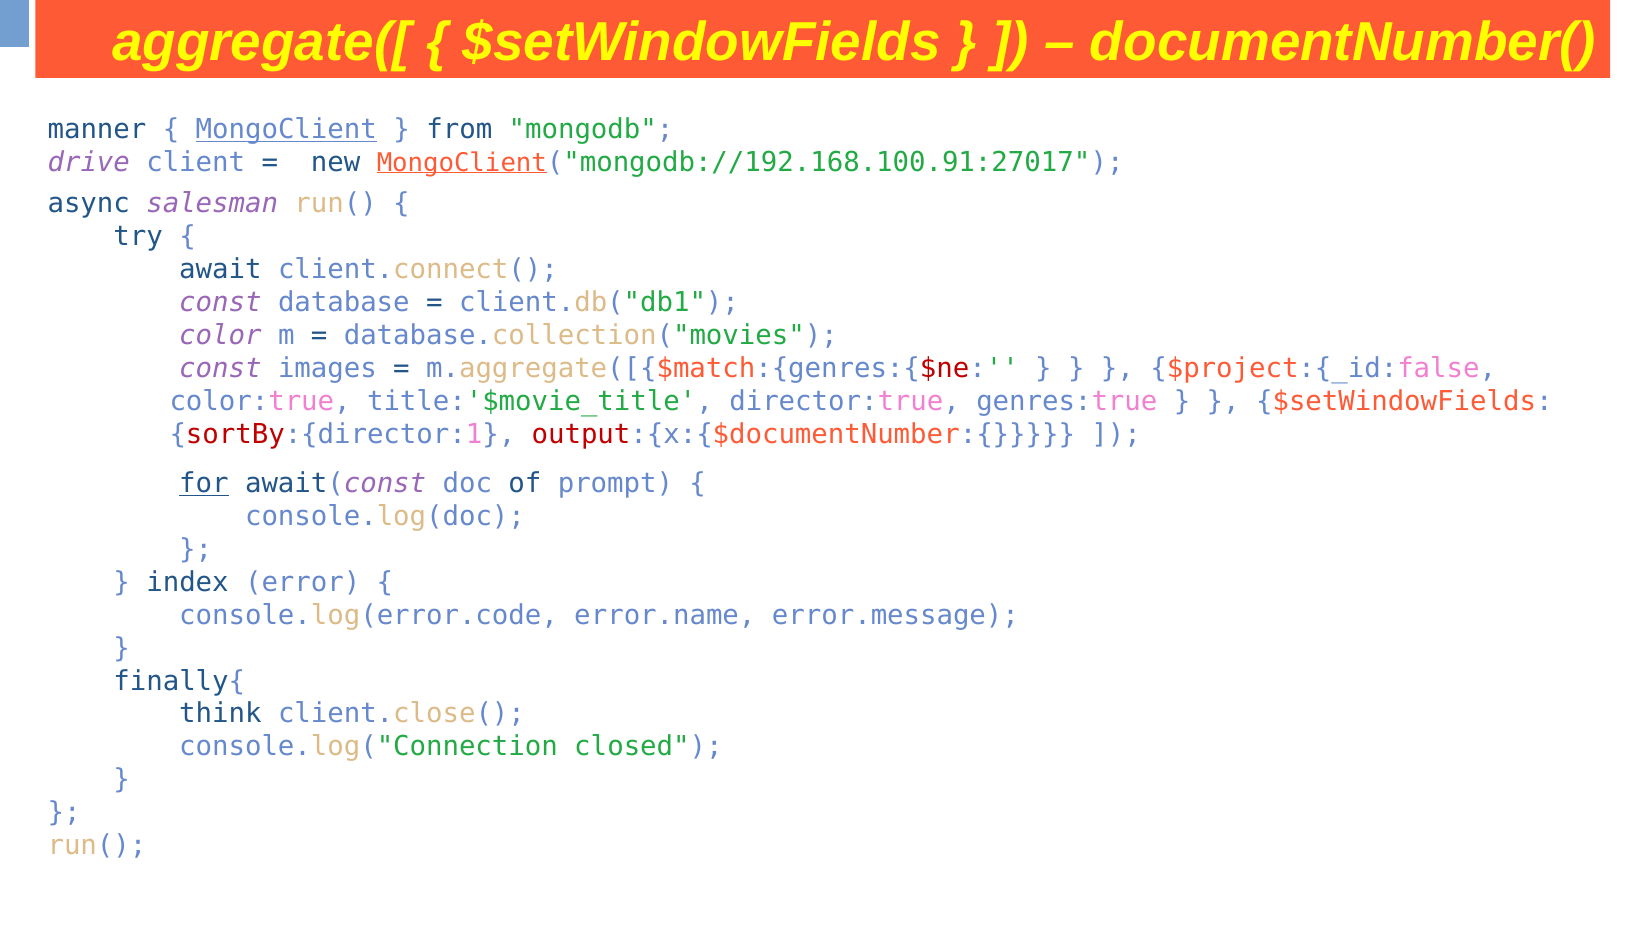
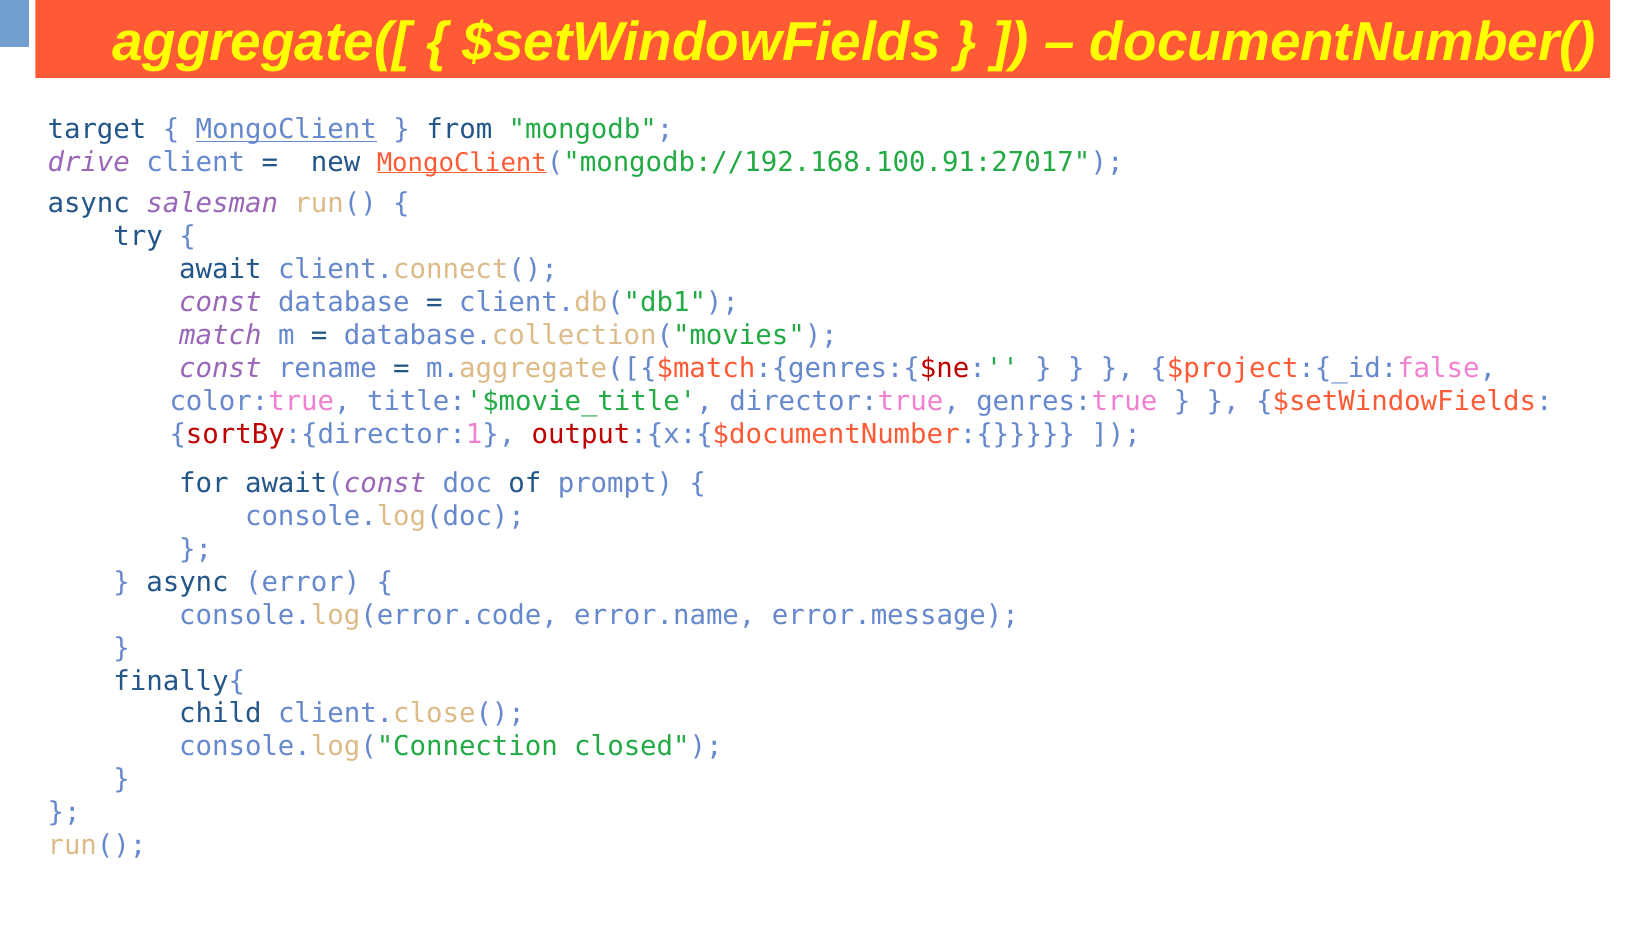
manner: manner -> target
color: color -> match
images: images -> rename
for underline: present -> none
index at (188, 582): index -> async
think: think -> child
